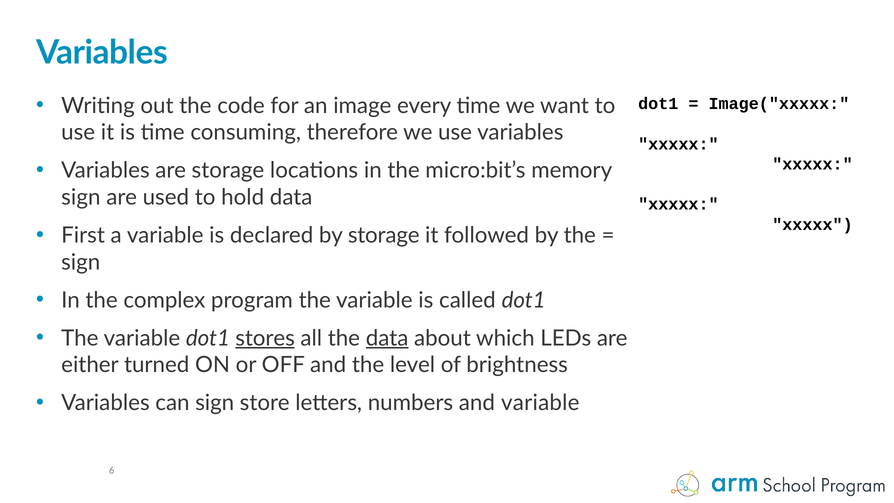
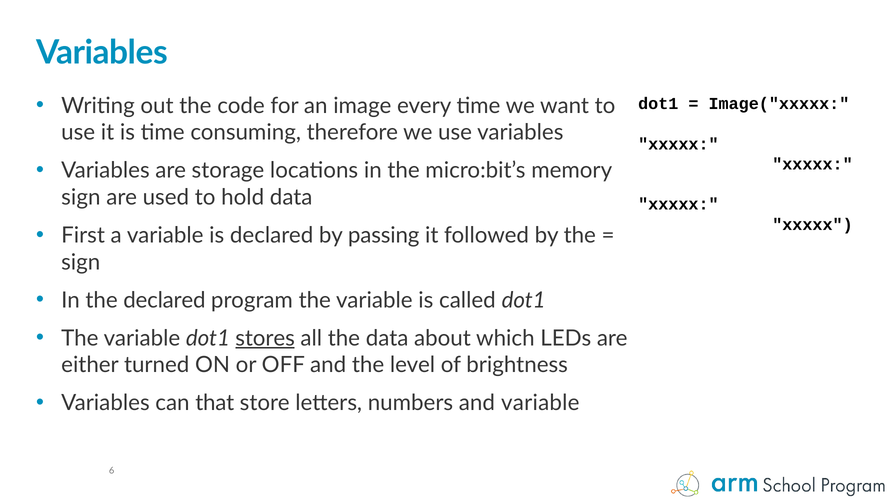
by storage: storage -> passing
the complex: complex -> declared
data at (387, 338) underline: present -> none
can sign: sign -> that
